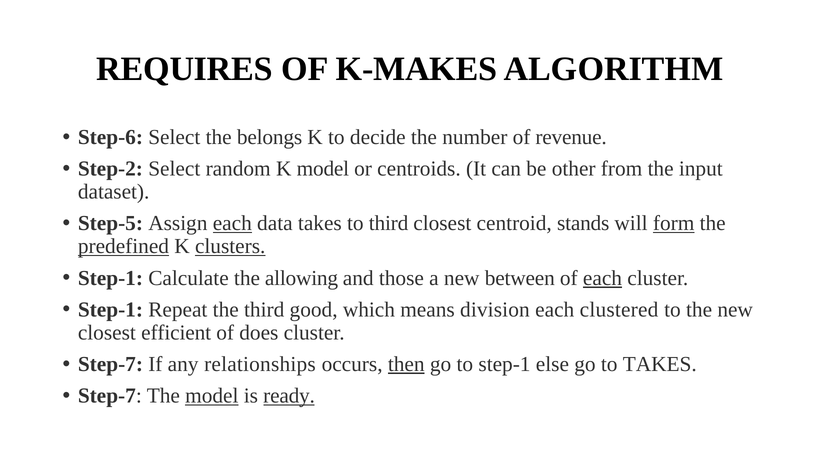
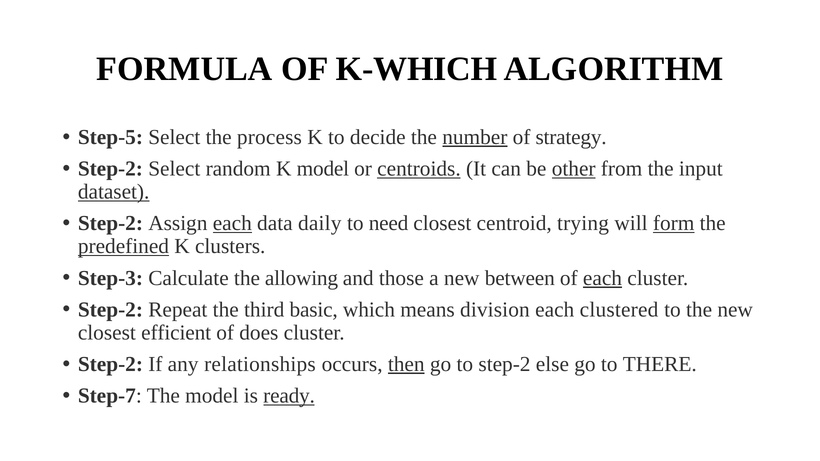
REQUIRES: REQUIRES -> FORMULA
K-MAKES: K-MAKES -> K-WHICH
Step-6: Step-6 -> Step-5
belongs: belongs -> process
number underline: none -> present
revenue: revenue -> strategy
centroids underline: none -> present
other underline: none -> present
dataset underline: none -> present
Step-5 at (110, 224): Step-5 -> Step-2
data takes: takes -> daily
to third: third -> need
stands: stands -> trying
clusters underline: present -> none
Step-1 at (110, 278): Step-1 -> Step-3
Step-1 at (110, 310): Step-1 -> Step-2
good: good -> basic
Step-7 at (110, 364): Step-7 -> Step-2
to step-1: step-1 -> step-2
to TAKES: TAKES -> THERE
model at (212, 396) underline: present -> none
